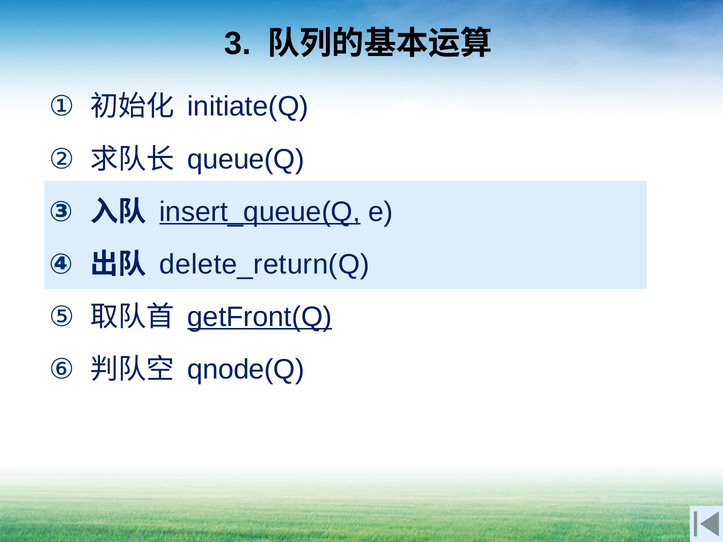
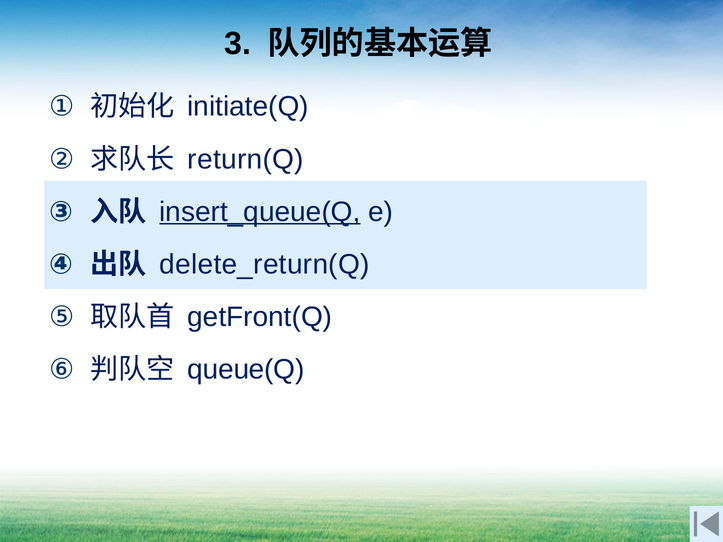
queue(Q: queue(Q -> return(Q
getFront(Q underline: present -> none
qnode(Q: qnode(Q -> queue(Q
